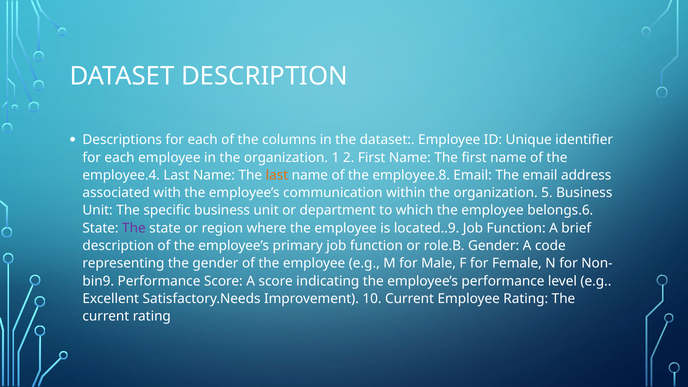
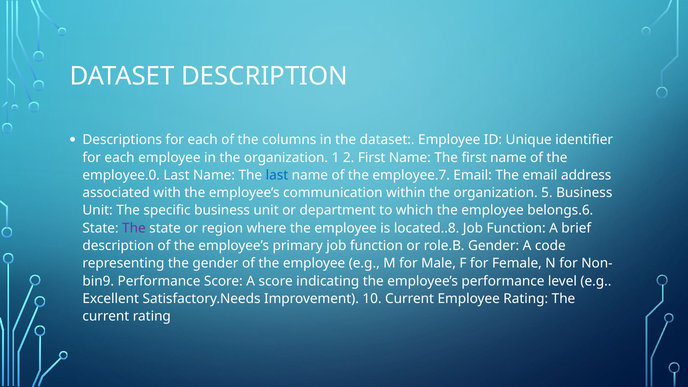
employee.4: employee.4 -> employee.0
last at (277, 175) colour: orange -> blue
employee.8: employee.8 -> employee.7
located..9: located..9 -> located..8
